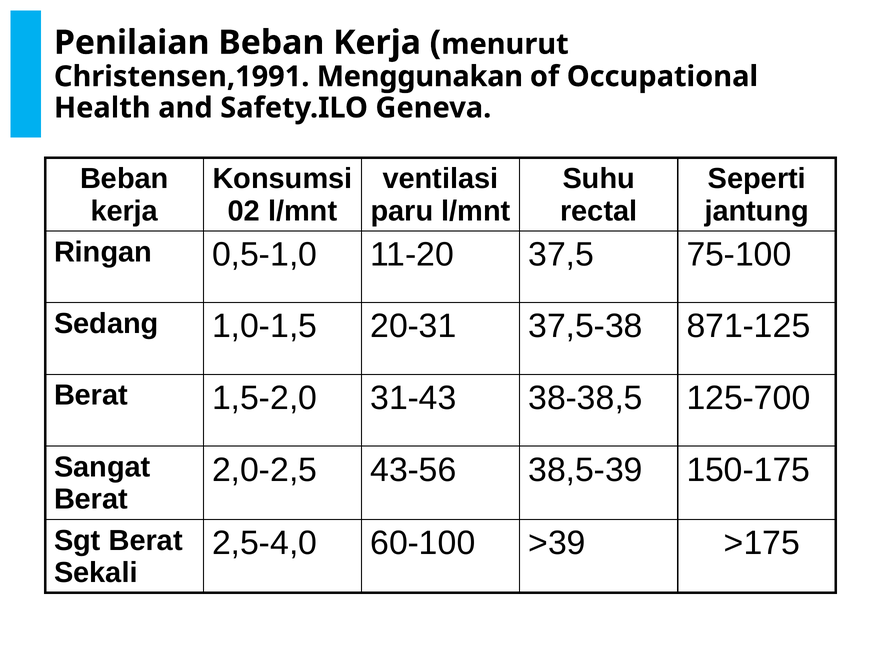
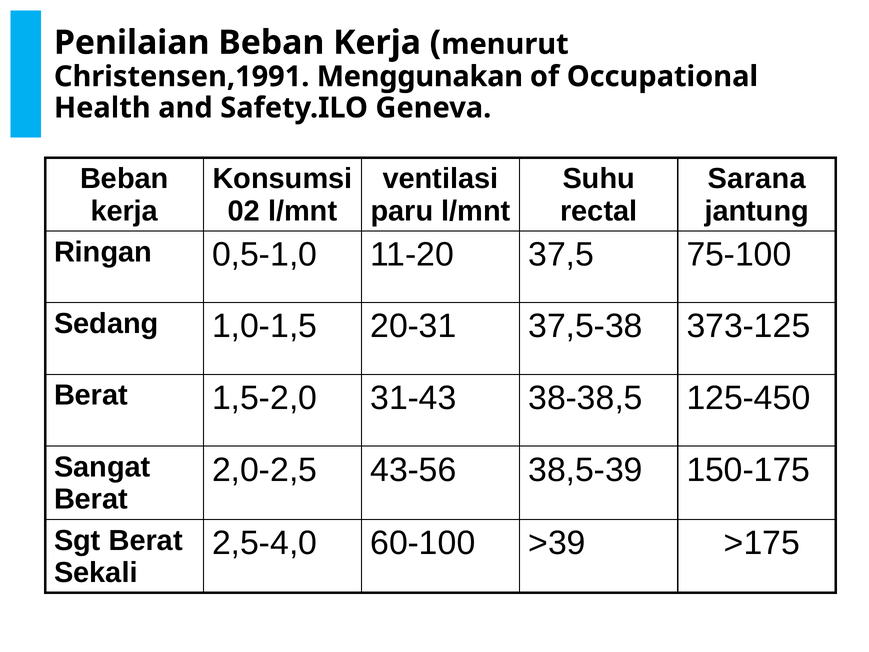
Seperti: Seperti -> Sarana
871-125: 871-125 -> 373-125
125-700: 125-700 -> 125-450
